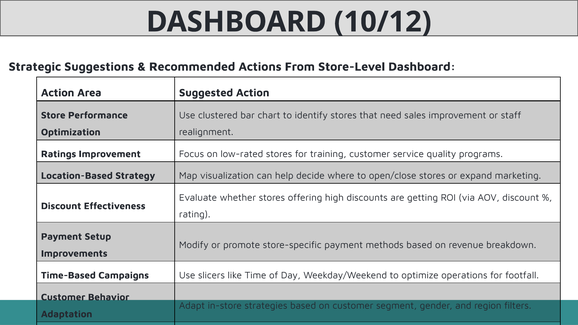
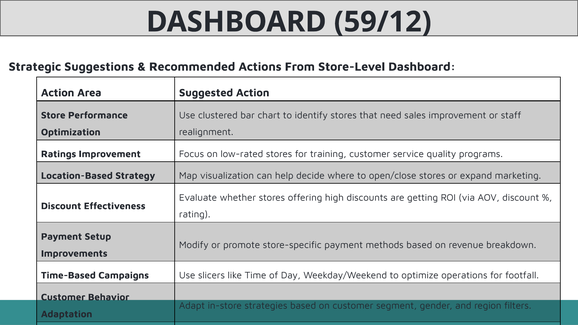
10/12: 10/12 -> 59/12
